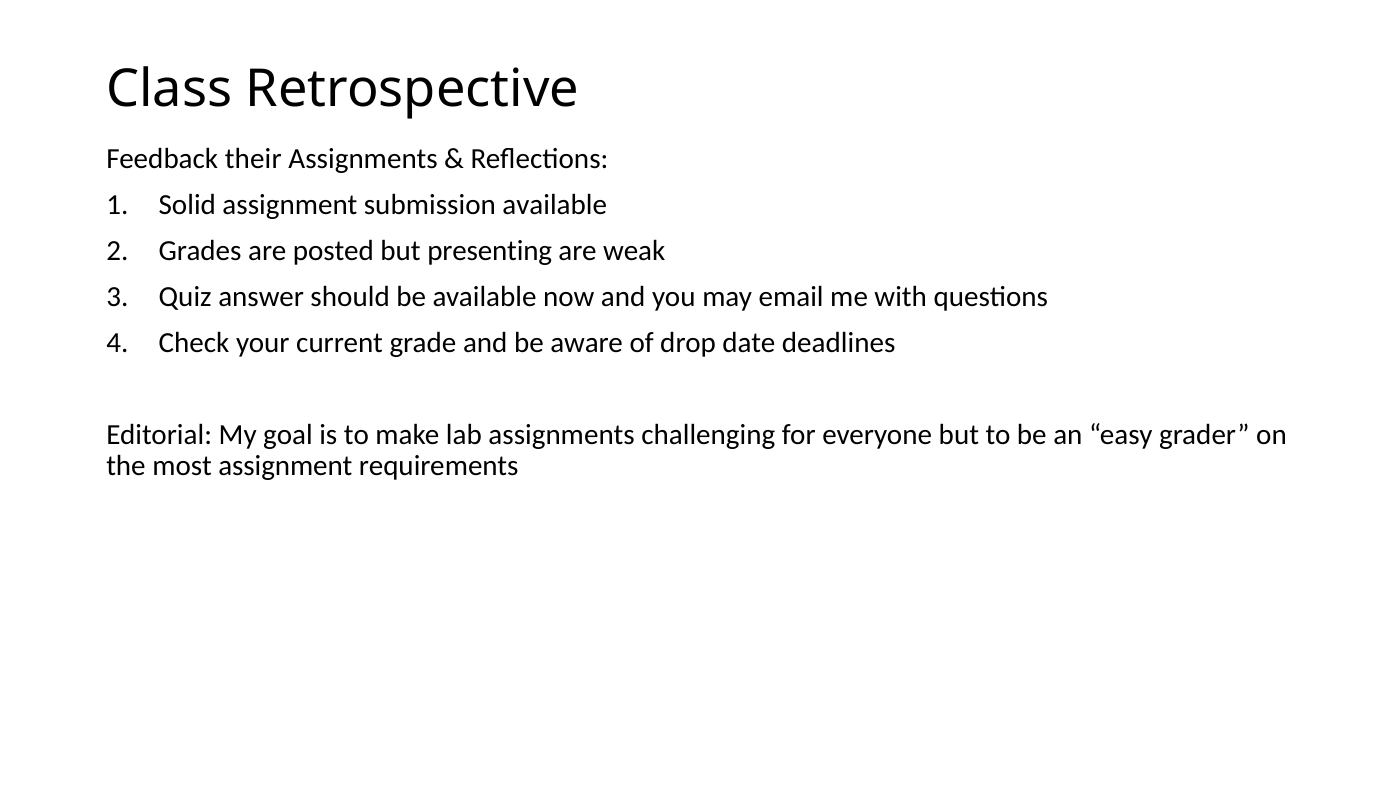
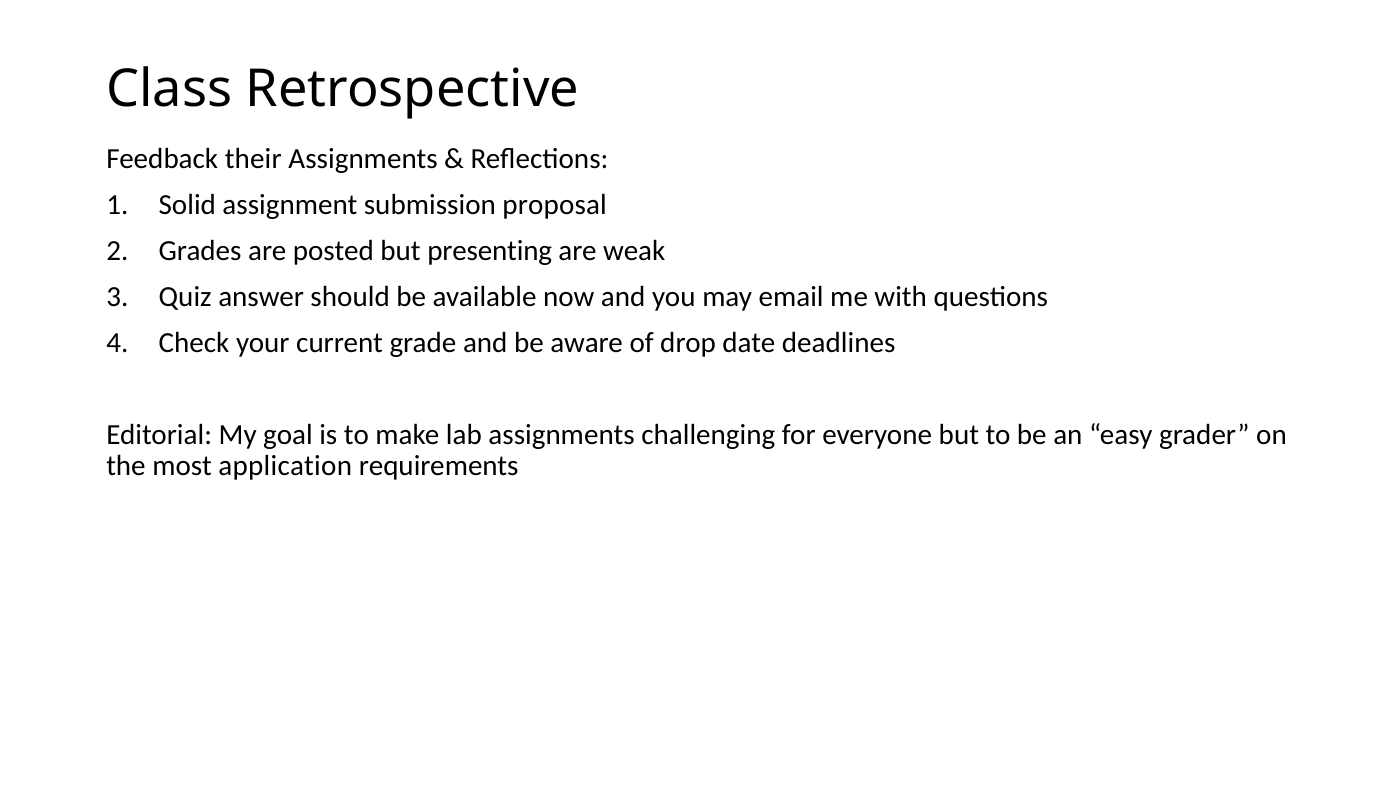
submission available: available -> proposal
most assignment: assignment -> application
